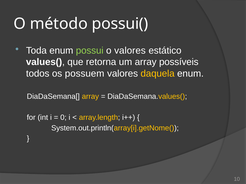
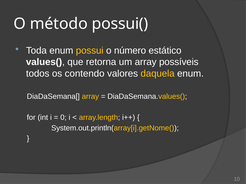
possui colour: light green -> yellow
o valores: valores -> número
possuem: possuem -> contendo
